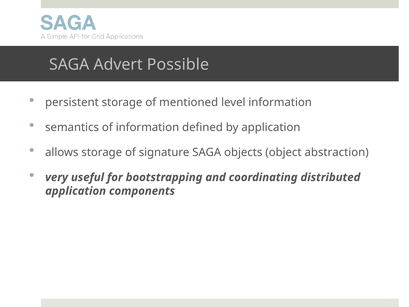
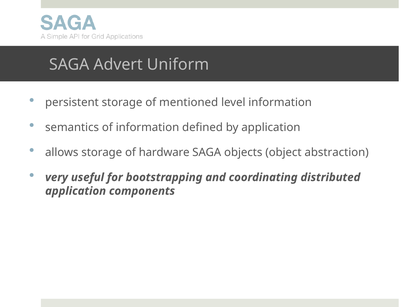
Possible: Possible -> Uniform
signature: signature -> hardware
